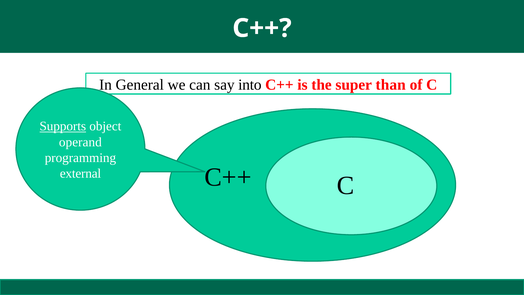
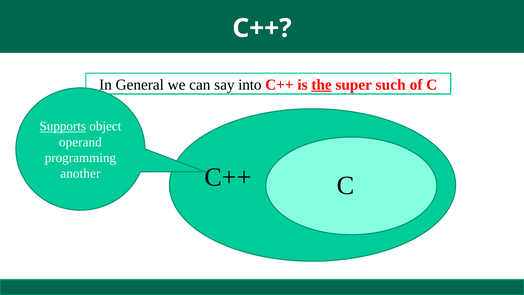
the underline: none -> present
than: than -> such
external: external -> another
